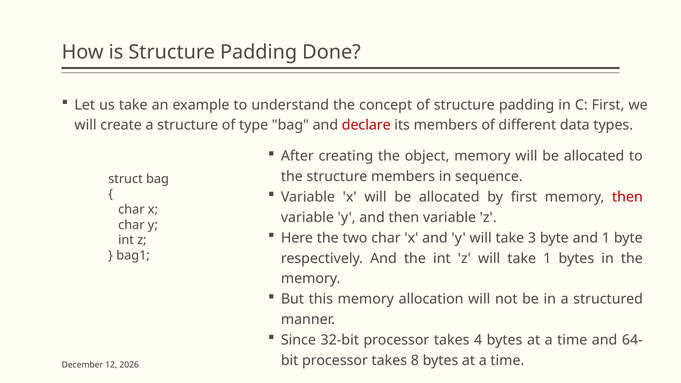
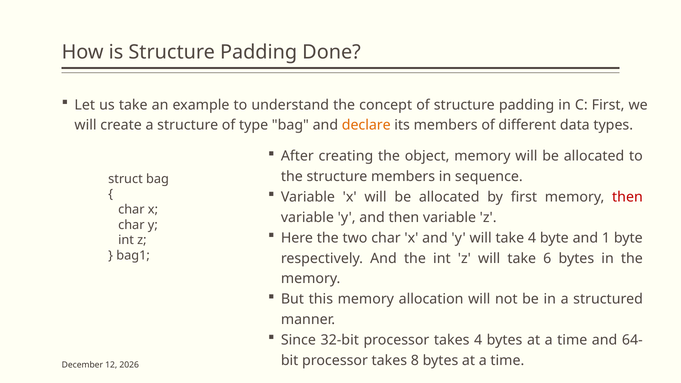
declare colour: red -> orange
take 3: 3 -> 4
take 1: 1 -> 6
